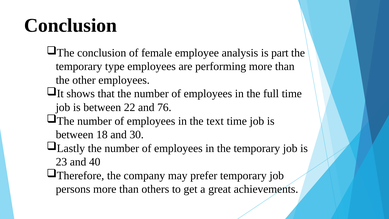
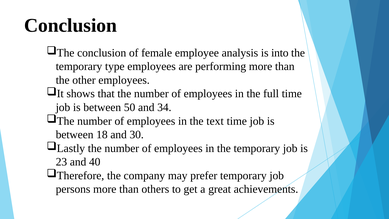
part: part -> into
22: 22 -> 50
76: 76 -> 34
